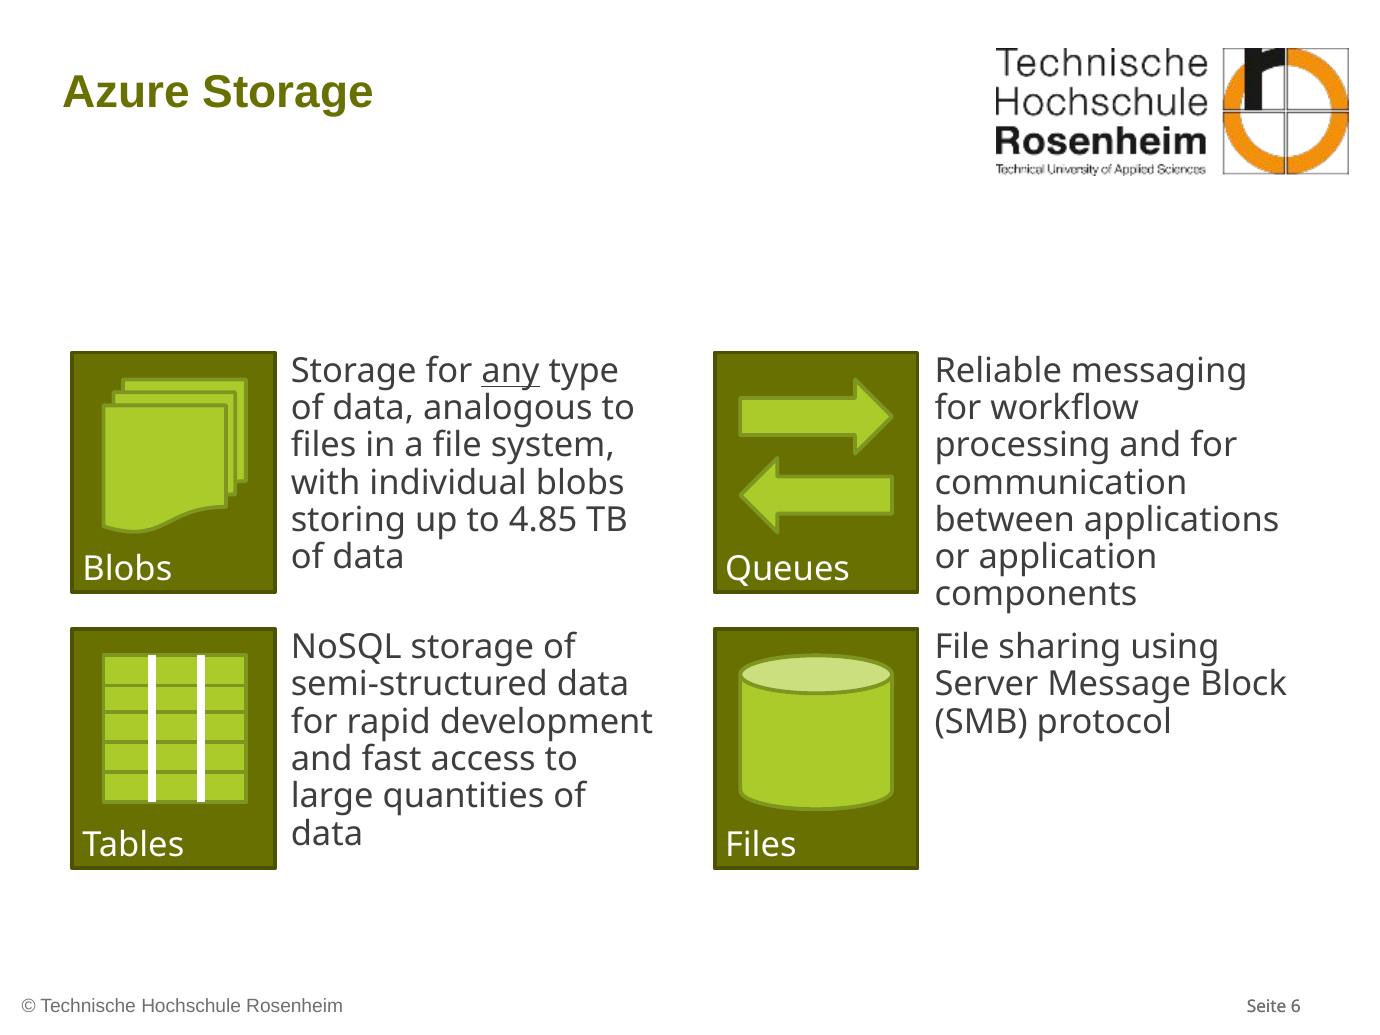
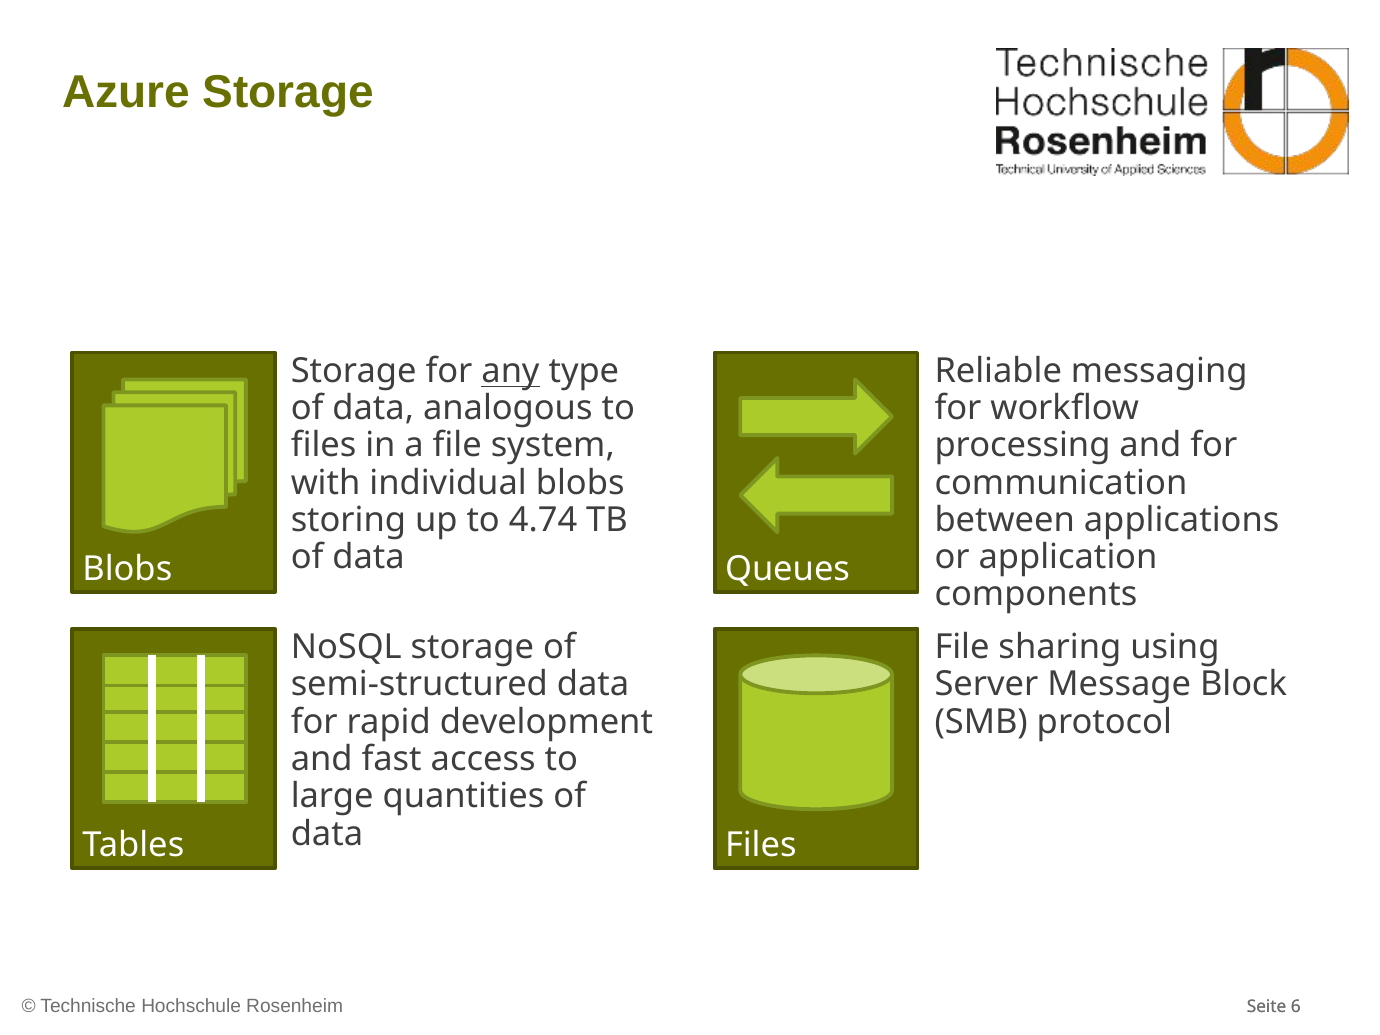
4.85: 4.85 -> 4.74
